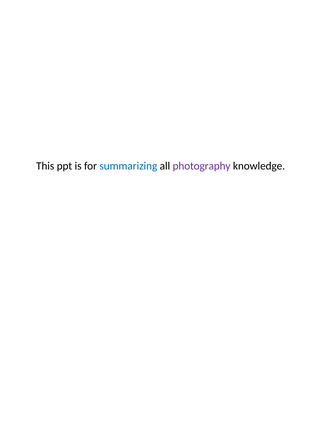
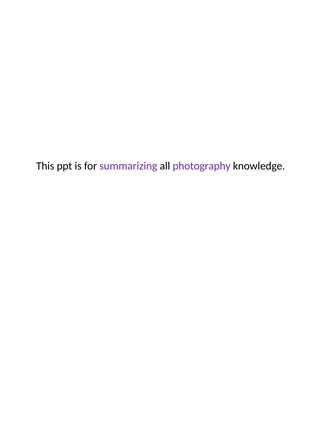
summarizing colour: blue -> purple
